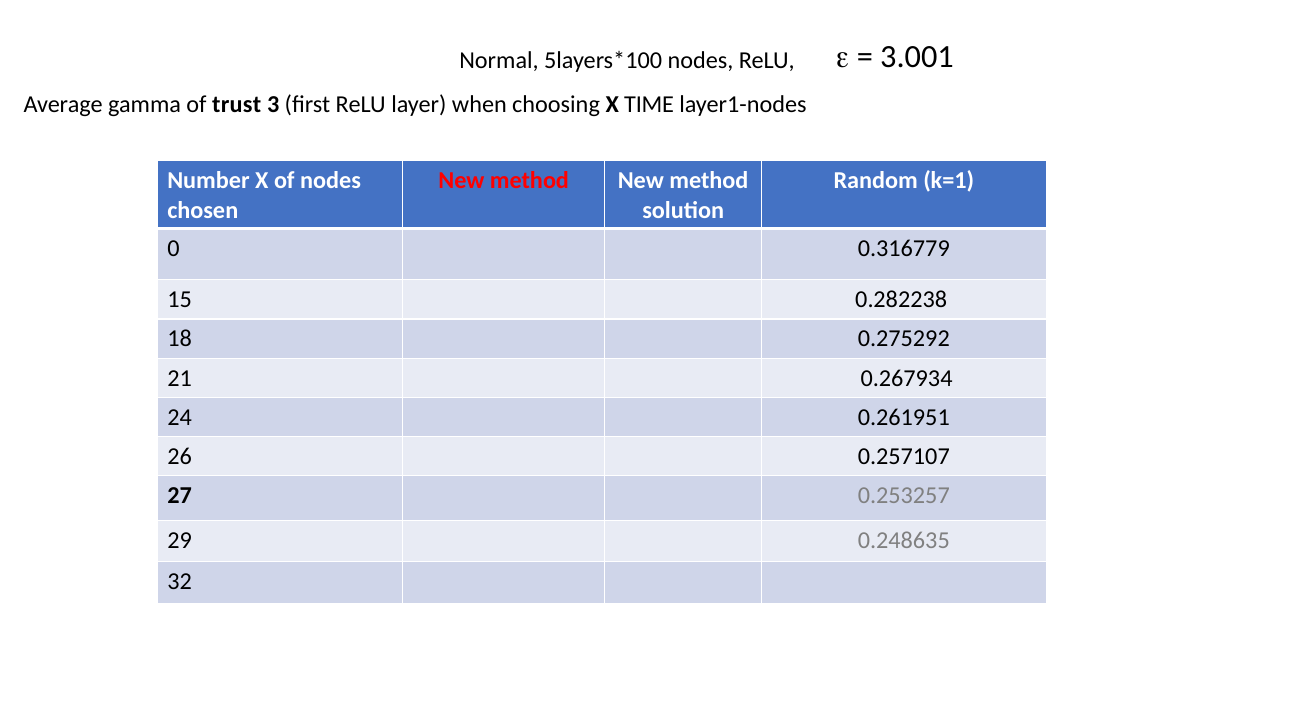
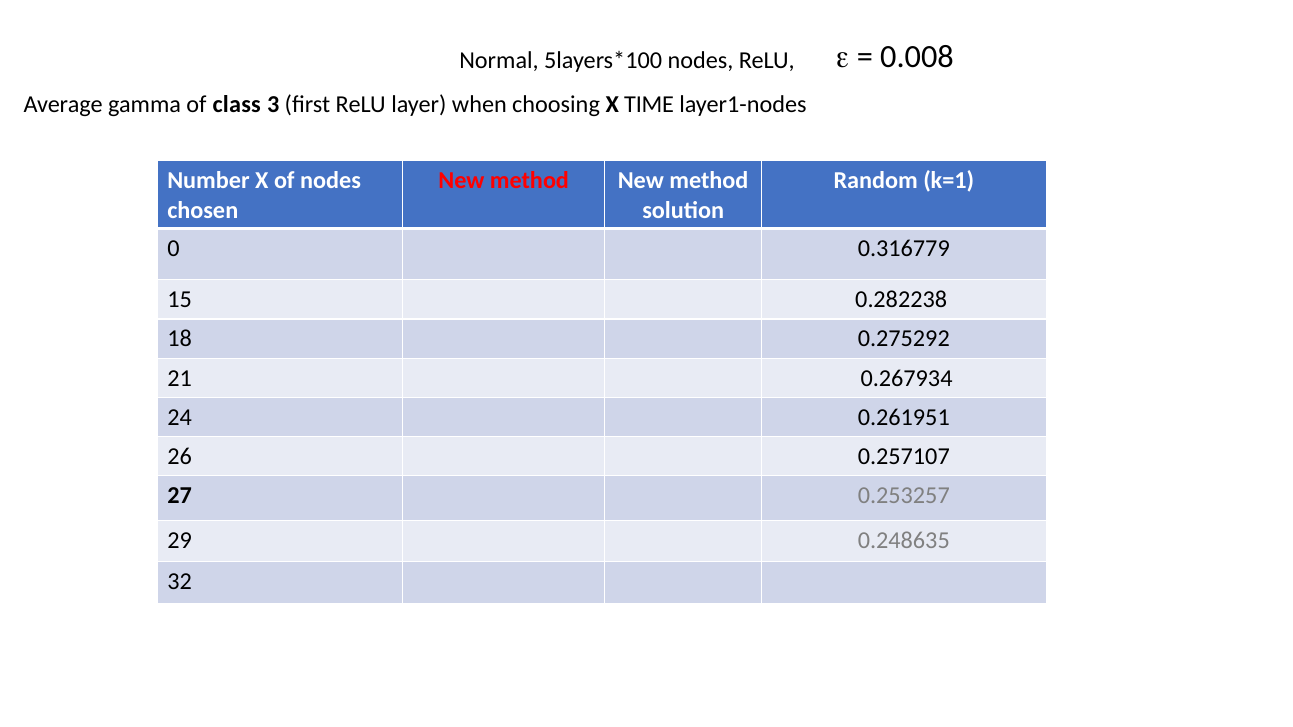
3.001: 3.001 -> 0.008
trust: trust -> class
